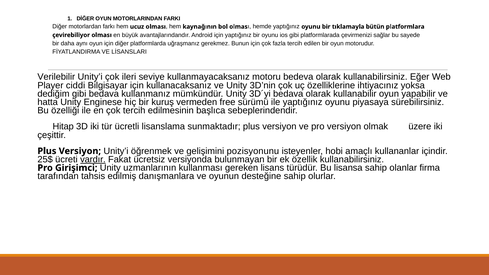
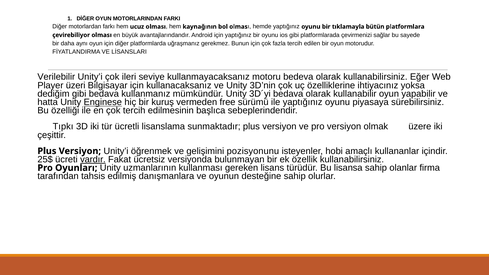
ciddi: ciddi -> üzeri
Enginese underline: none -> present
Hitap: Hitap -> Tıpkı
Girişimci: Girişimci -> Oyunları
